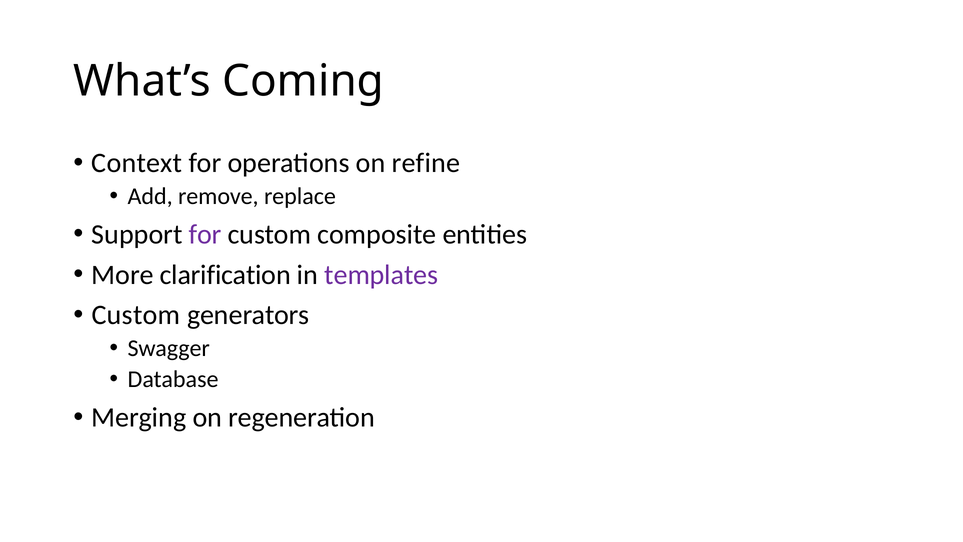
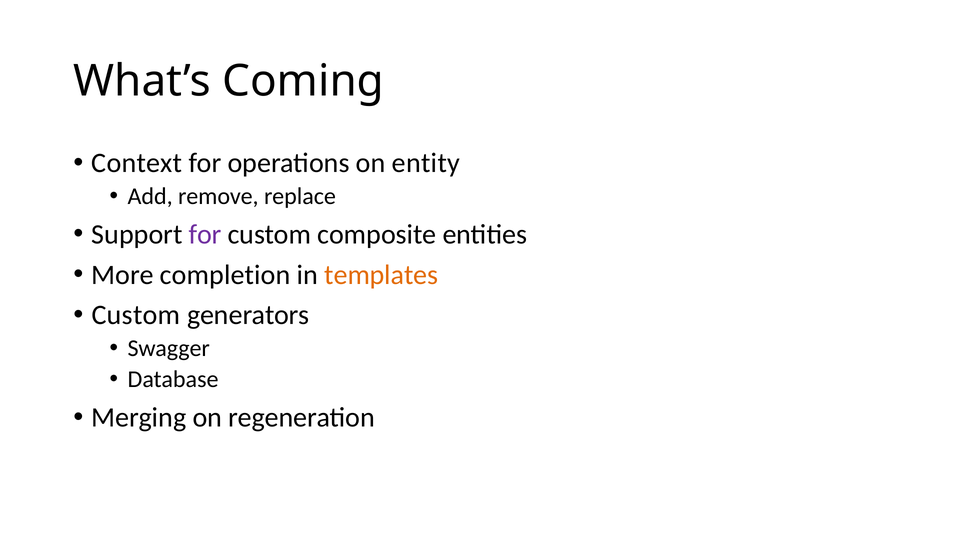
refine: refine -> entity
clarification: clarification -> completion
templates colour: purple -> orange
